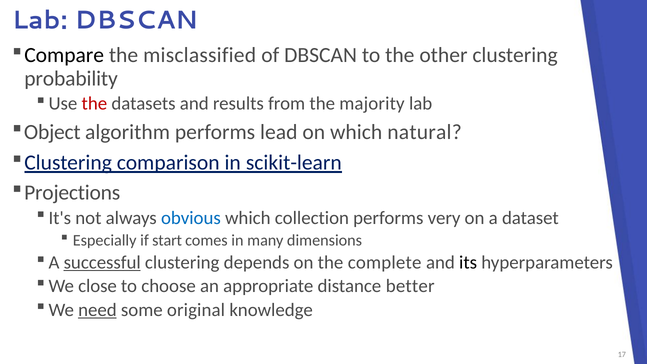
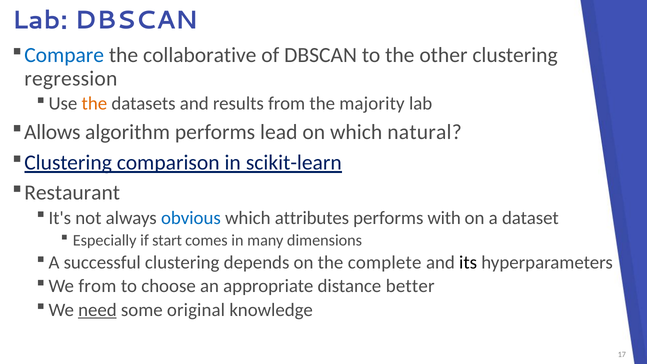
Compare colour: black -> blue
misclassified: misclassified -> collaborative
probability: probability -> regression
the at (94, 104) colour: red -> orange
Object: Object -> Allows
Projections: Projections -> Restaurant
collection: collection -> attributes
very: very -> with
successful underline: present -> none
We close: close -> from
